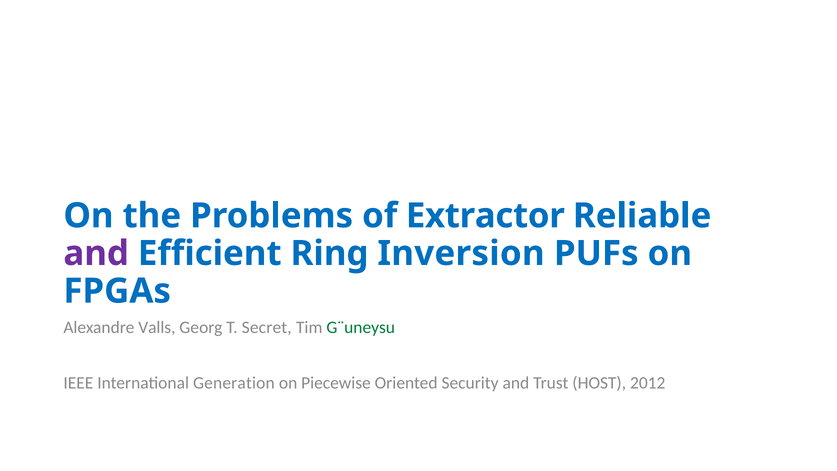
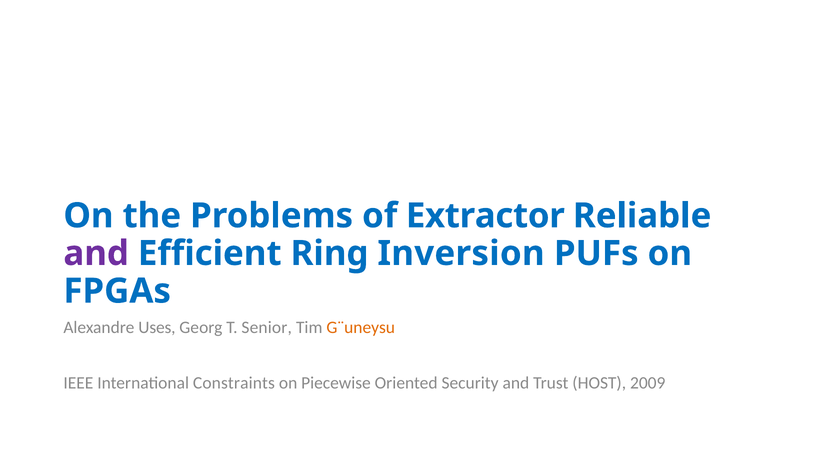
Valls: Valls -> Uses
Secret: Secret -> Senior
G¨uneysu colour: green -> orange
Generation: Generation -> Constraints
2012: 2012 -> 2009
